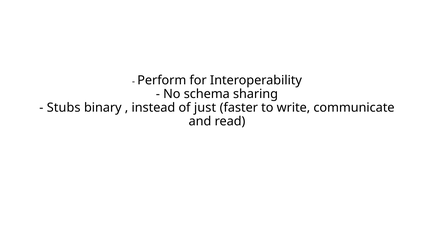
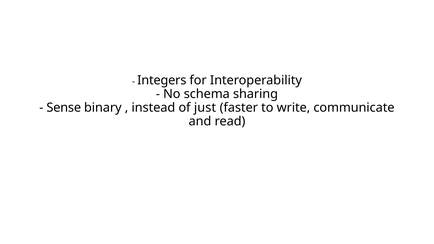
Perform: Perform -> Integers
Stubs: Stubs -> Sense
